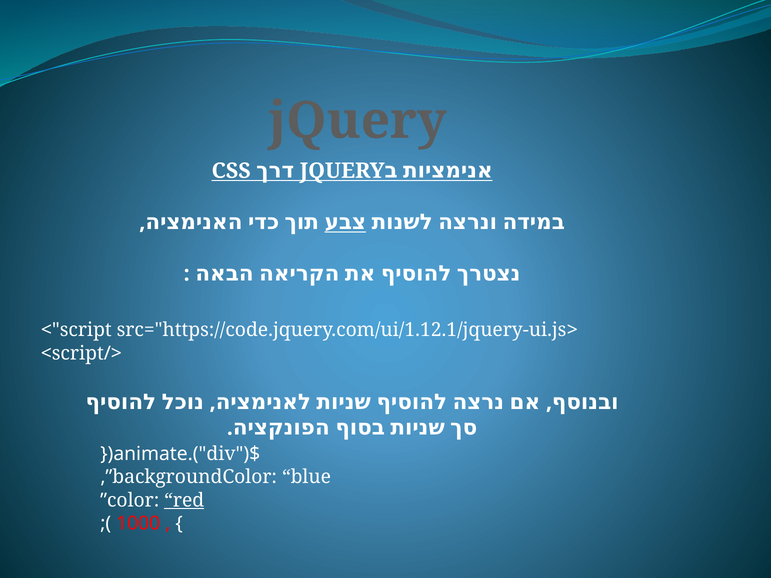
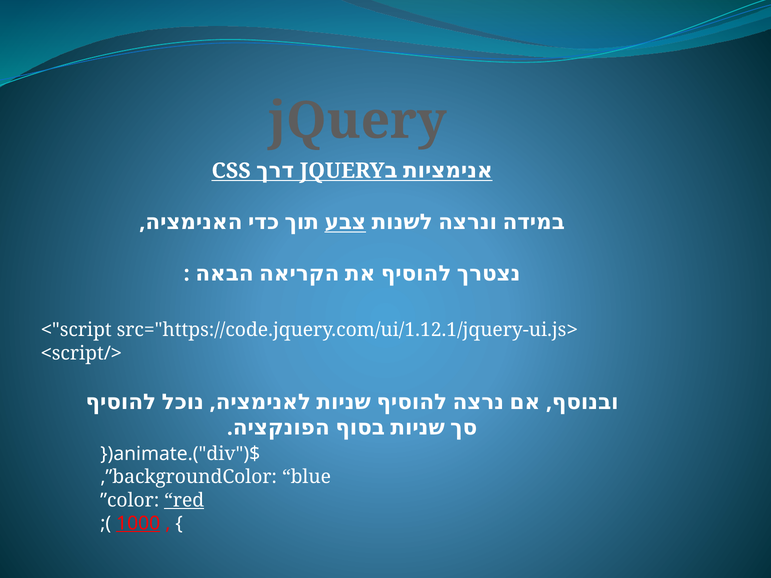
1000 underline: none -> present
